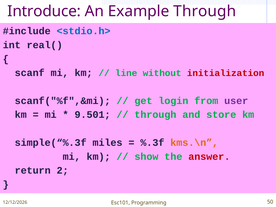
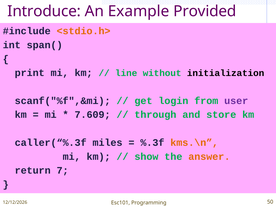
Example Through: Through -> Provided
<stdio.h> colour: blue -> orange
real(: real( -> span(
scanf: scanf -> print
initialization colour: red -> black
9.501: 9.501 -> 7.609
simple(“%.3f: simple(“%.3f -> caller(“%.3f
answer colour: red -> orange
2: 2 -> 7
